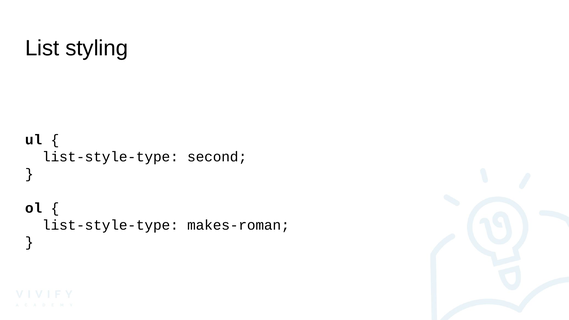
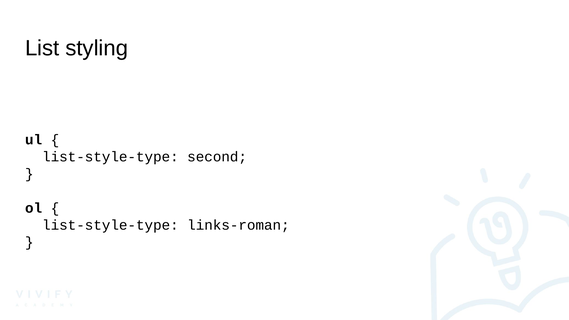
makes-roman: makes-roman -> links-roman
